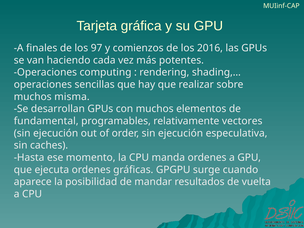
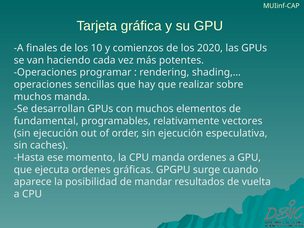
97: 97 -> 10
2016: 2016 -> 2020
computing: computing -> programar
muchos misma: misma -> manda
